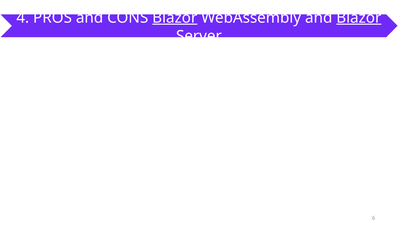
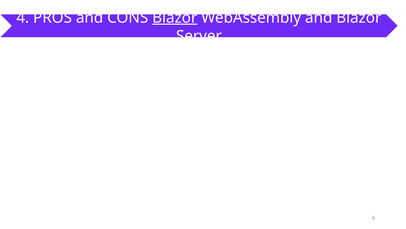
Blazor at (359, 18) underline: present -> none
